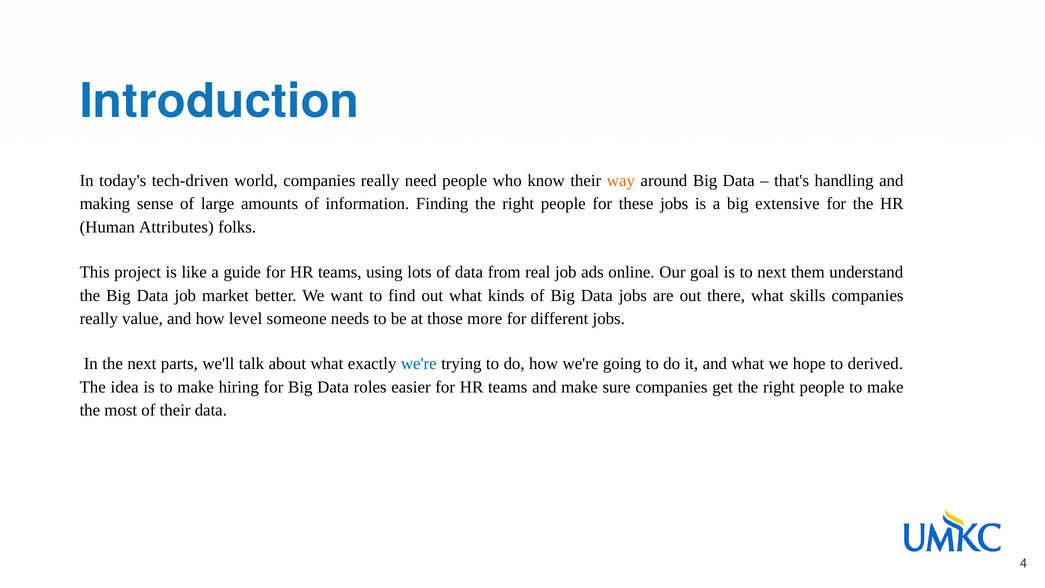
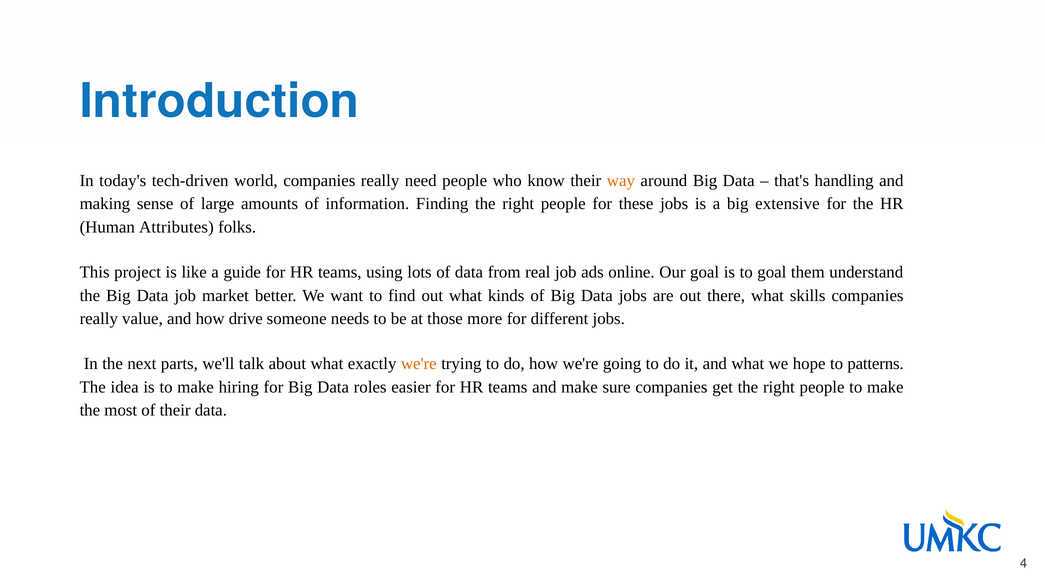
to next: next -> goal
level: level -> drive
we're at (419, 364) colour: blue -> orange
derived: derived -> patterns
